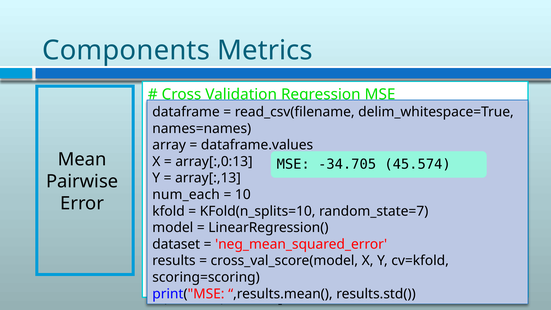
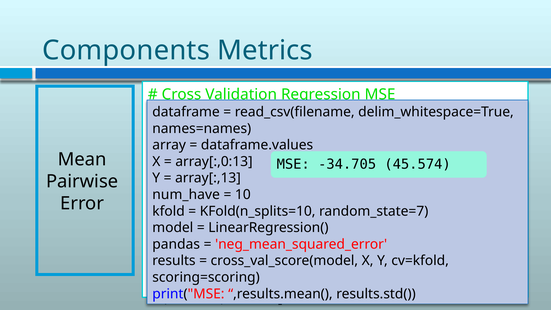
num_each: num_each -> num_have
dataset at (176, 244): dataset -> pandas
